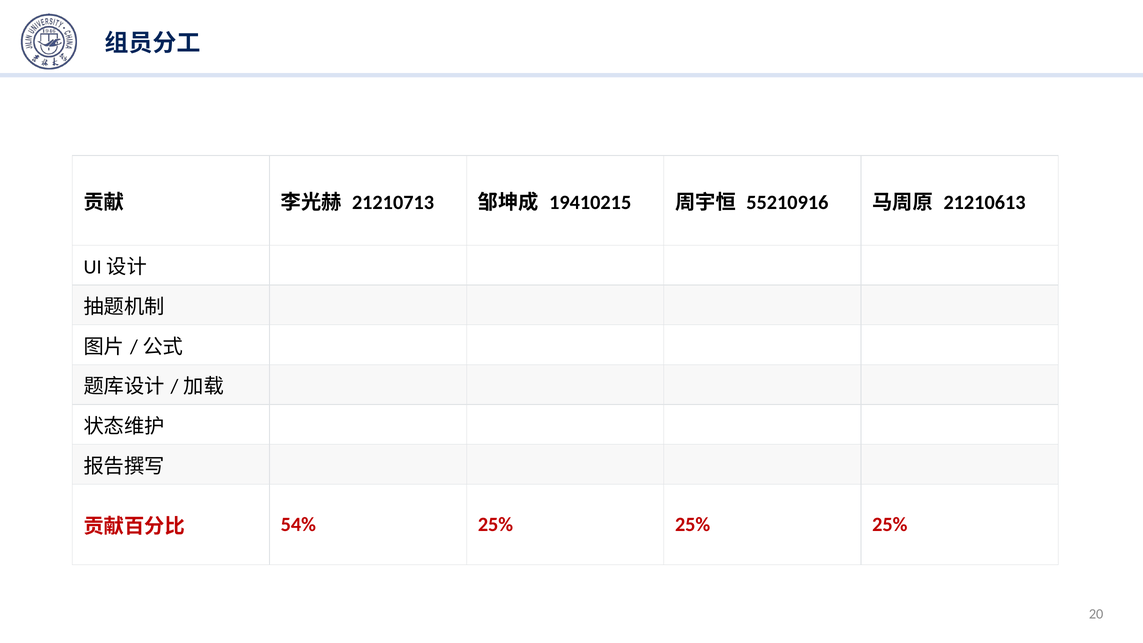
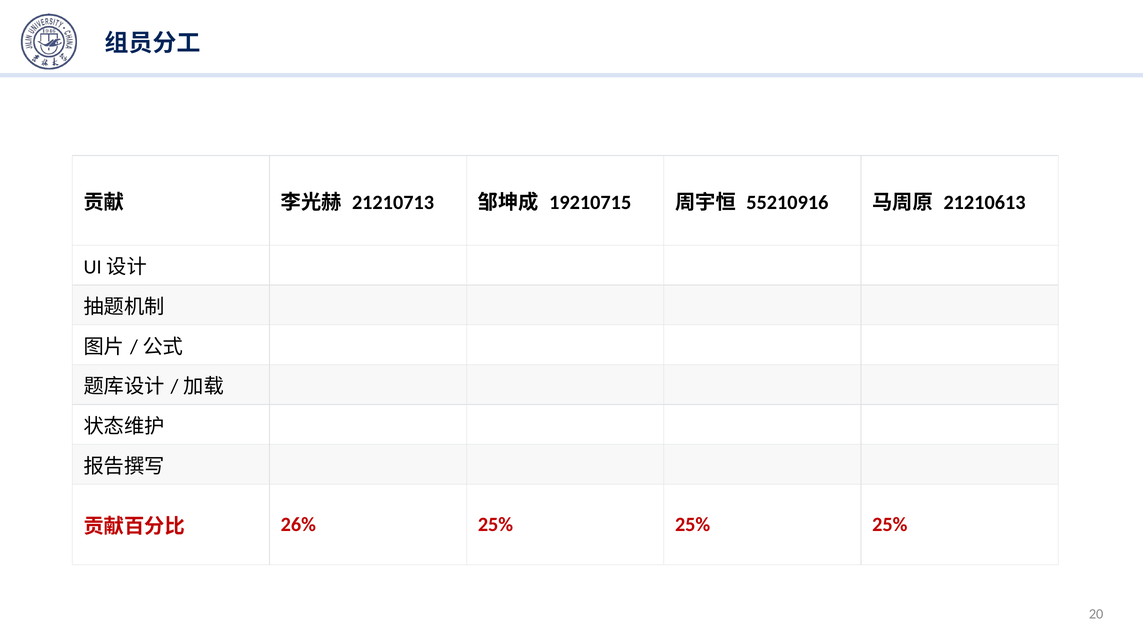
19410215: 19410215 -> 19210715
54%: 54% -> 26%
